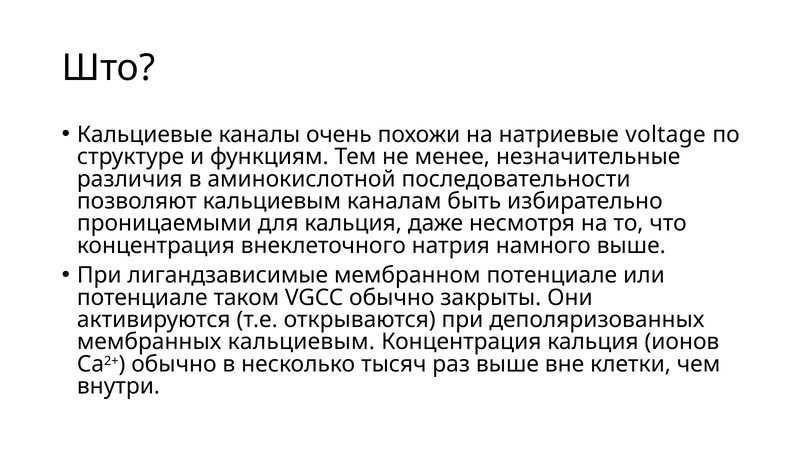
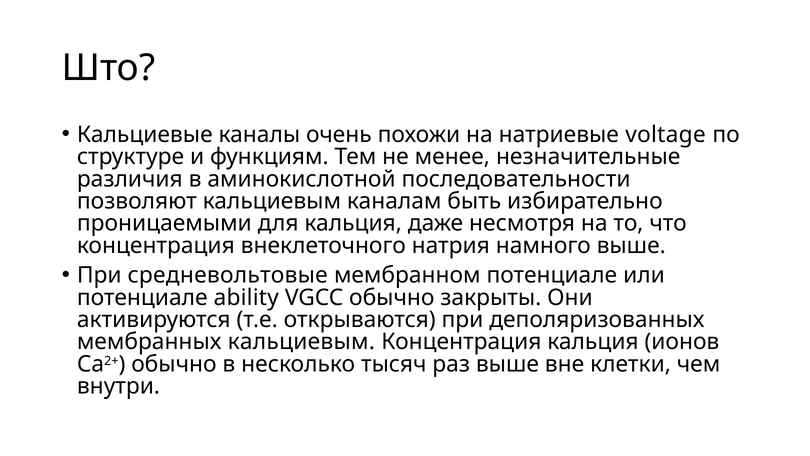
лигандзависимые: лигандзависимые -> средневольтовые
таком: таком -> ability
